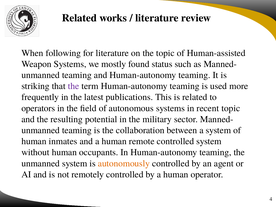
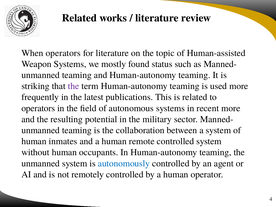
When following: following -> operators
recent topic: topic -> more
autonomously colour: orange -> blue
